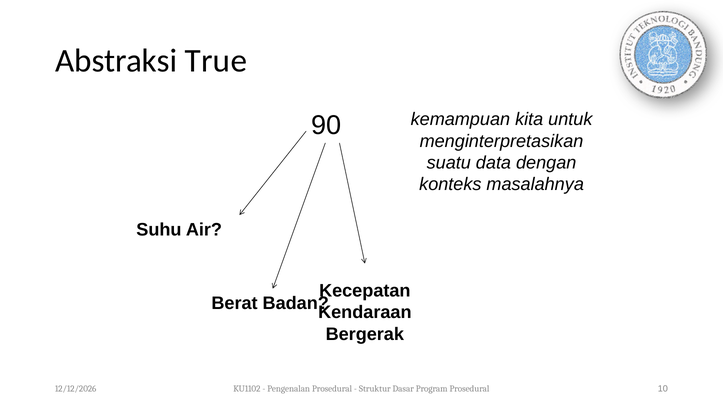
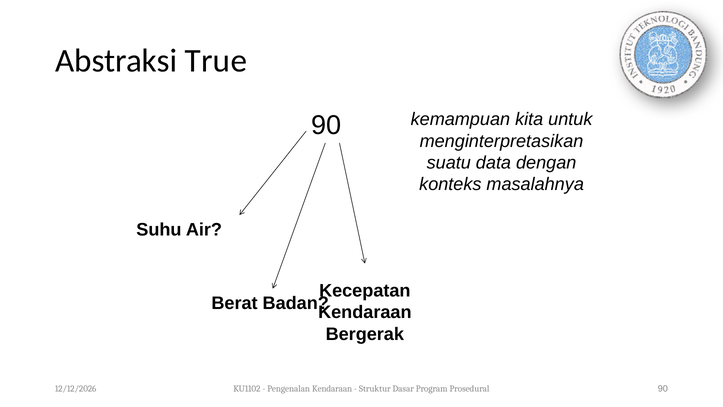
Pengenalan Prosedural: Prosedural -> Kendaraan
10 at (663, 388): 10 -> 90
